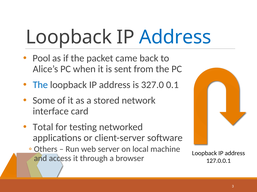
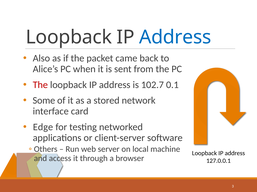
Pool: Pool -> Also
The at (40, 85) colour: blue -> red
327.0: 327.0 -> 102.7
Total: Total -> Edge
